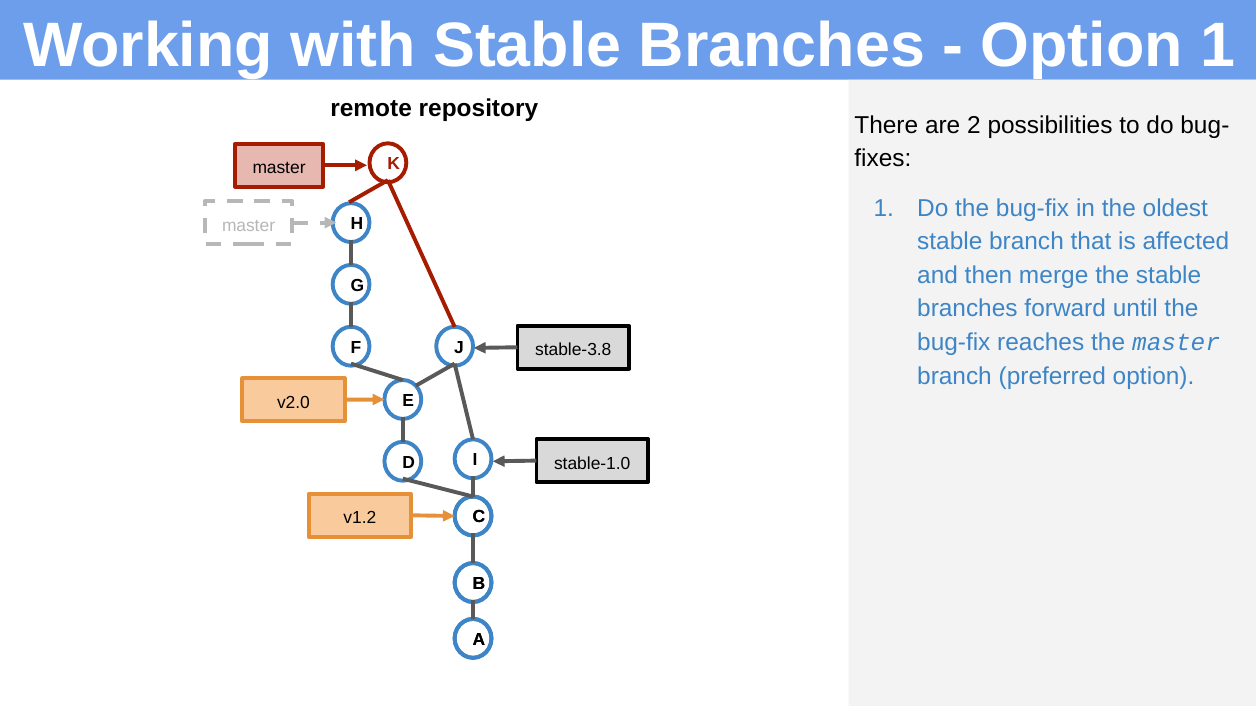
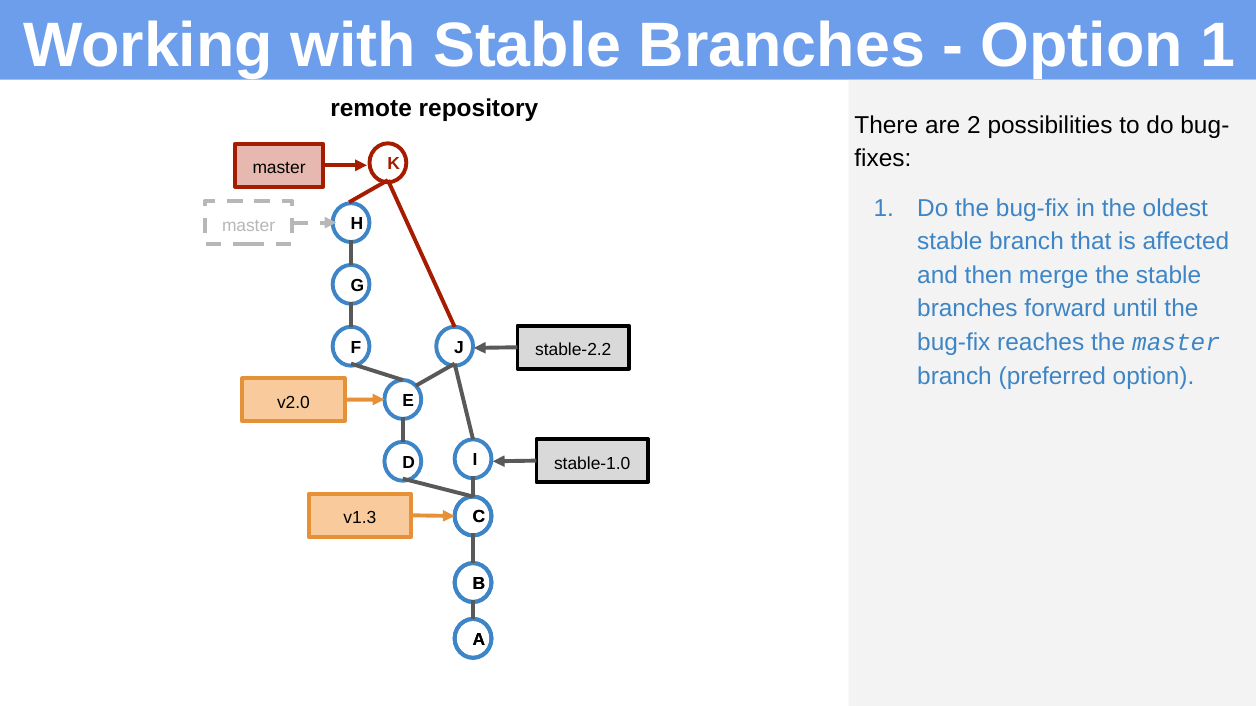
stable-3.8: stable-3.8 -> stable-2.2
v1.2: v1.2 -> v1.3
